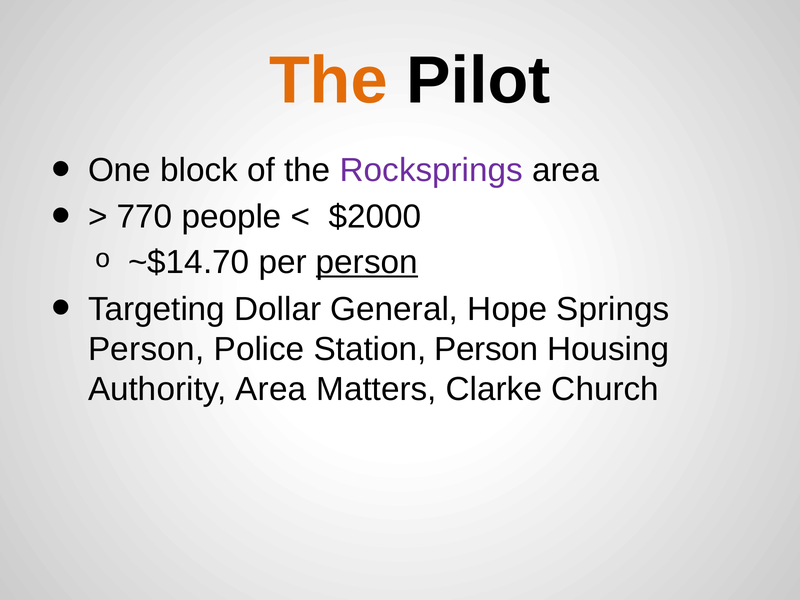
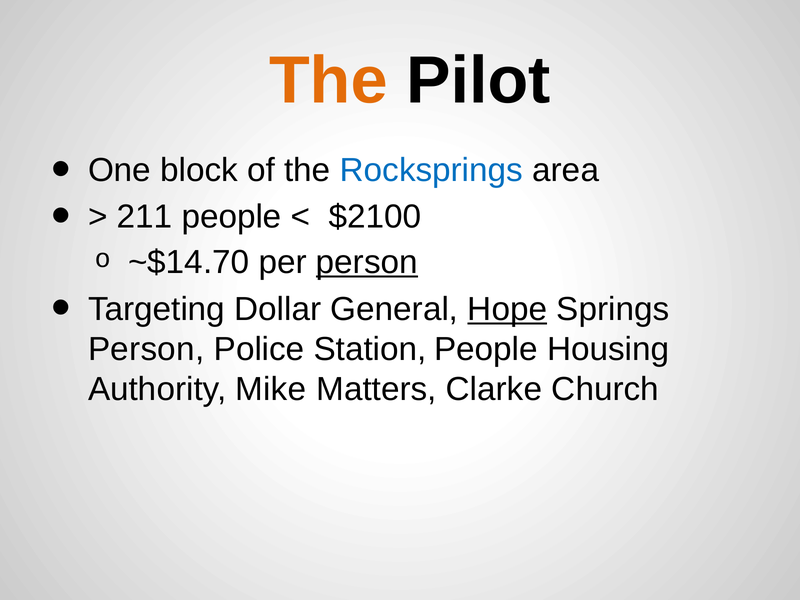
Rocksprings colour: purple -> blue
770: 770 -> 211
$2000: $2000 -> $2100
Hope underline: none -> present
Station Person: Person -> People
Authority Area: Area -> Mike
